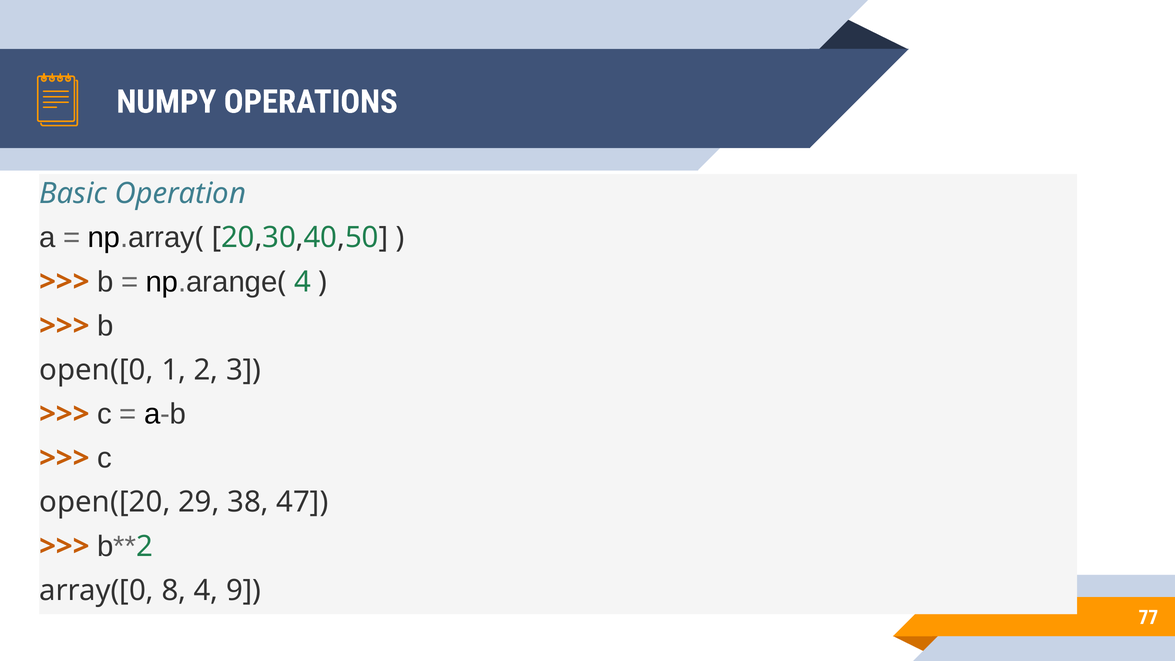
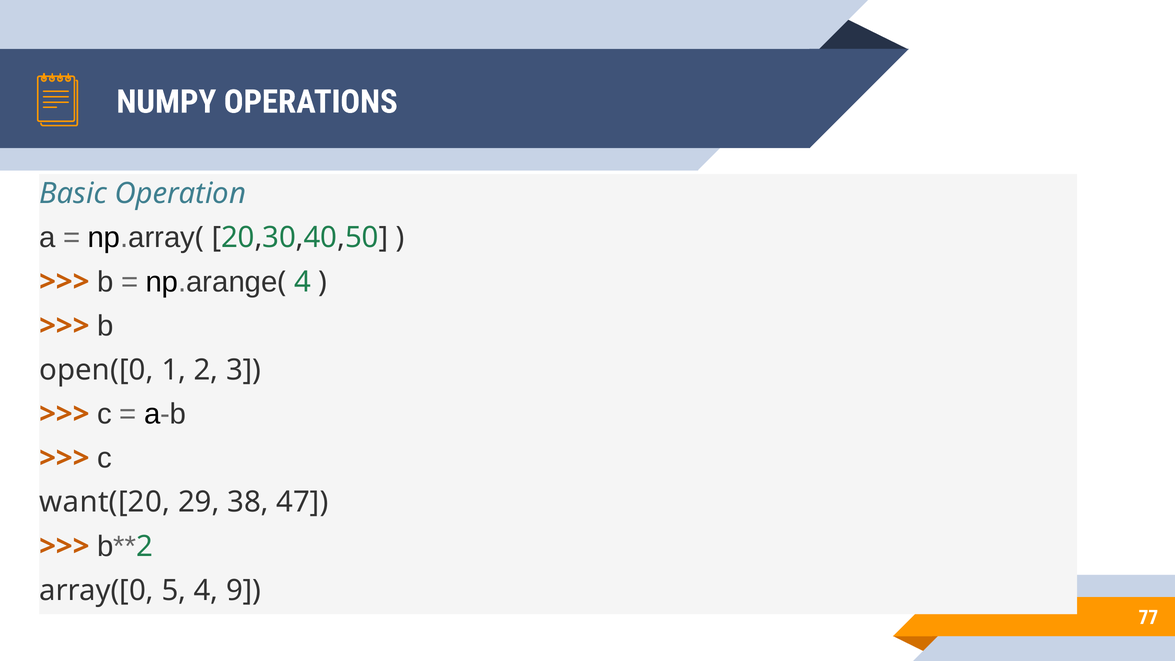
open([20: open([20 -> want([20
8: 8 -> 5
